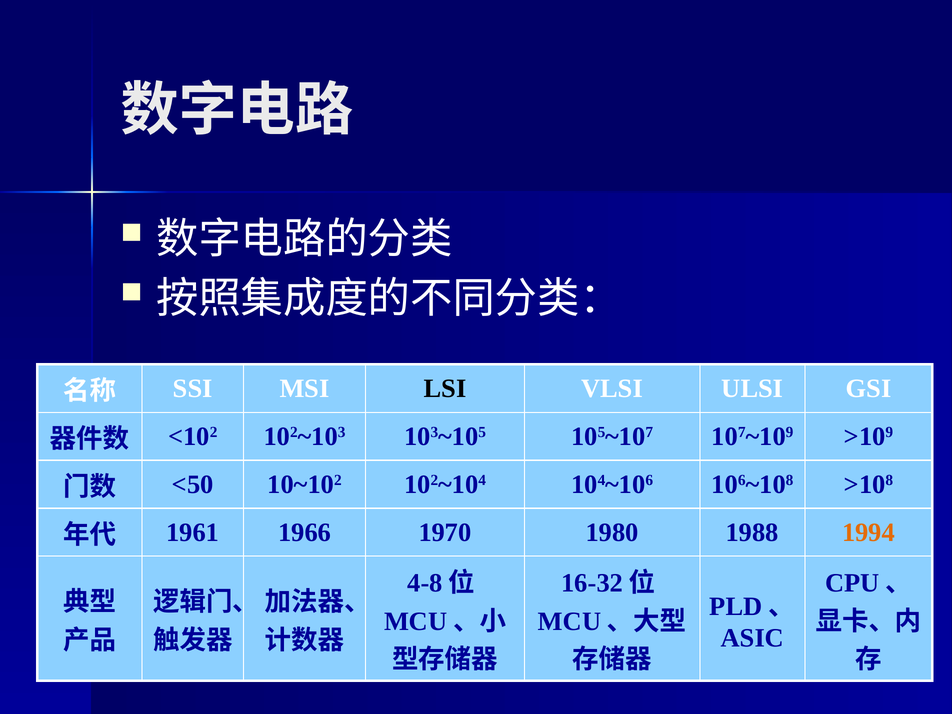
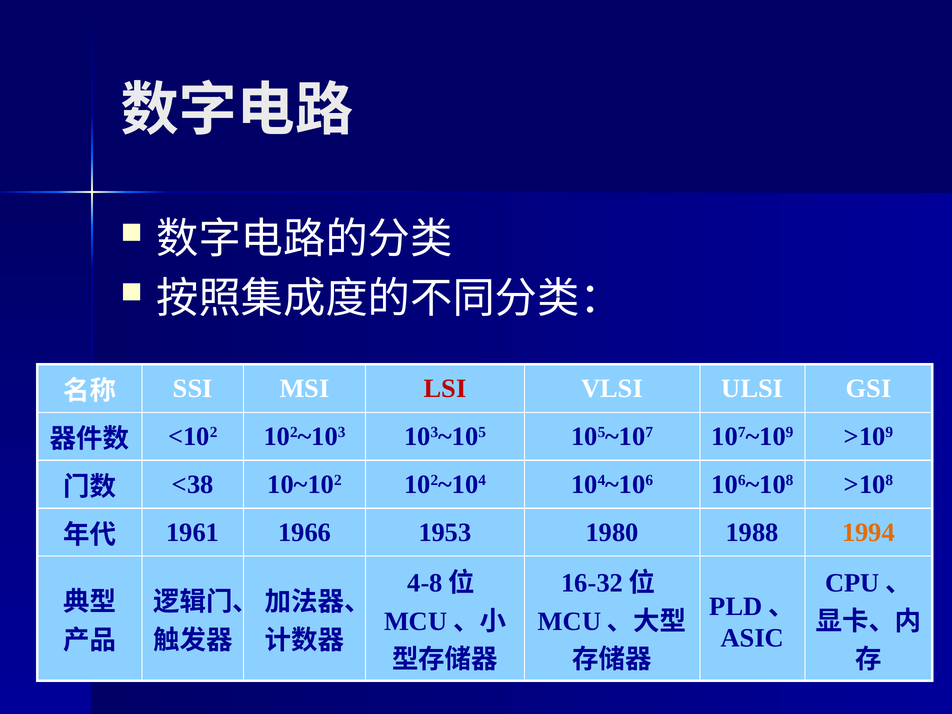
LSI colour: black -> red
<50: <50 -> <38
1970: 1970 -> 1953
